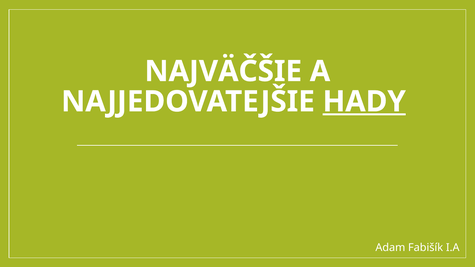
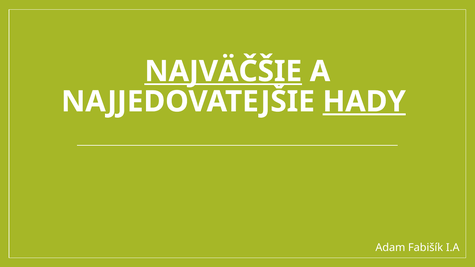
NAJVÄČŠIE underline: none -> present
